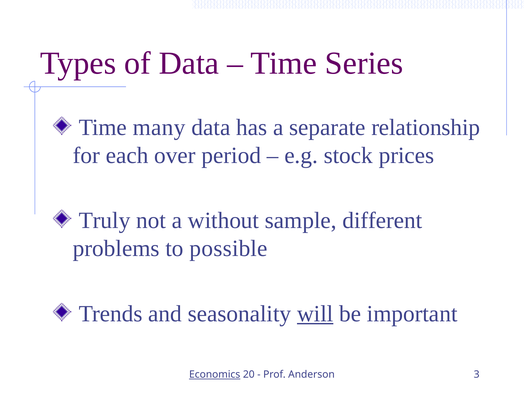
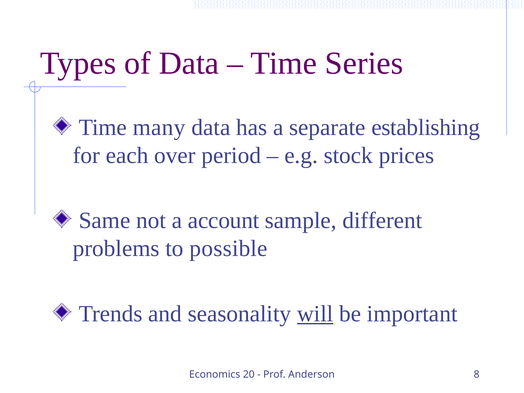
relationship: relationship -> establishing
Truly: Truly -> Same
without: without -> account
Economics underline: present -> none
3: 3 -> 8
